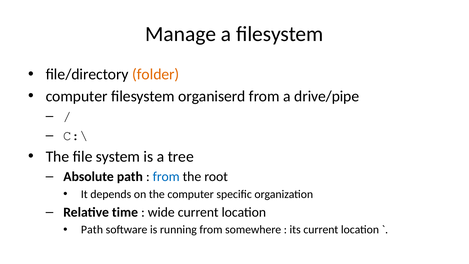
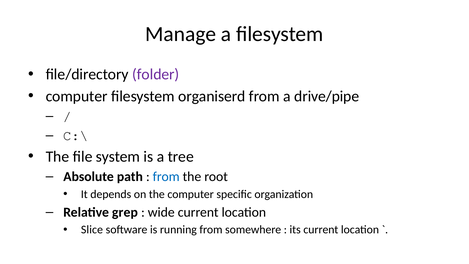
folder colour: orange -> purple
time: time -> grep
Path at (92, 230): Path -> Slice
